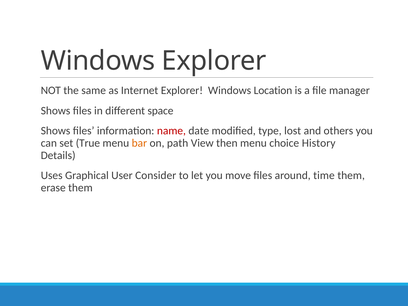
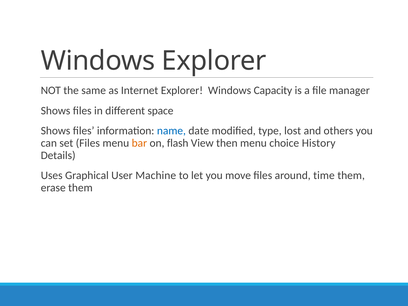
Location: Location -> Capacity
name colour: red -> blue
set True: True -> Files
path: path -> flash
Consider: Consider -> Machine
